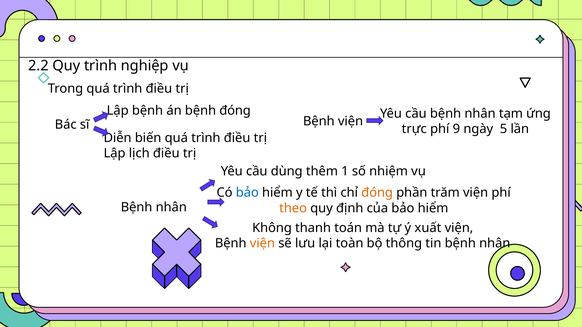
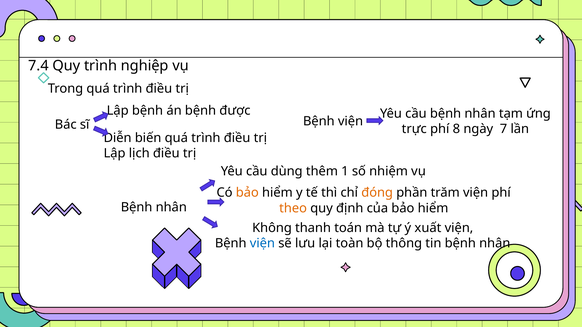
2.2: 2.2 -> 7.4
bệnh đóng: đóng -> được
9: 9 -> 8
5: 5 -> 7
bảo at (247, 193) colour: blue -> orange
viện at (262, 244) colour: orange -> blue
